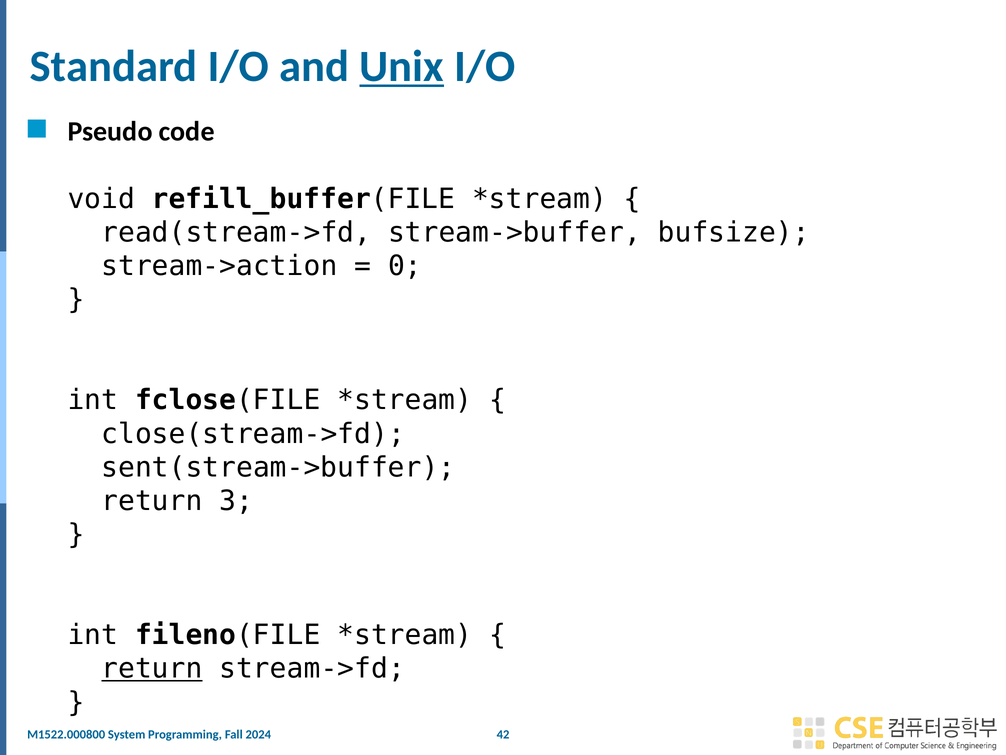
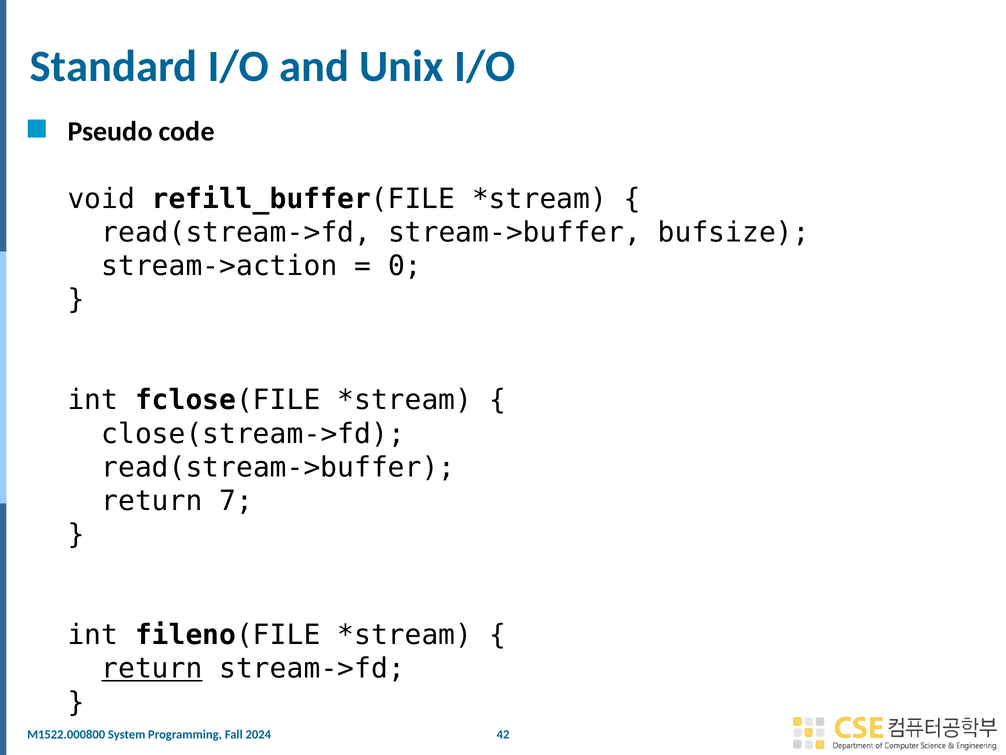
Unix underline: present -> none
sent(stream->buffer: sent(stream->buffer -> read(stream->buffer
3: 3 -> 7
